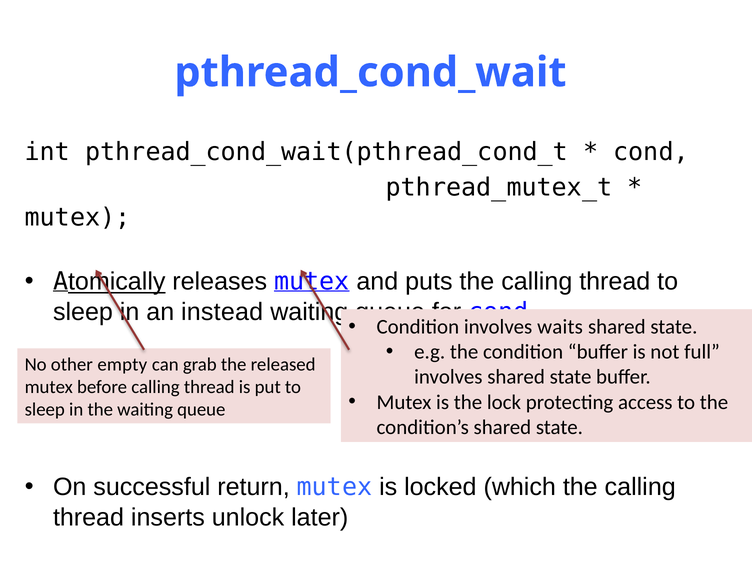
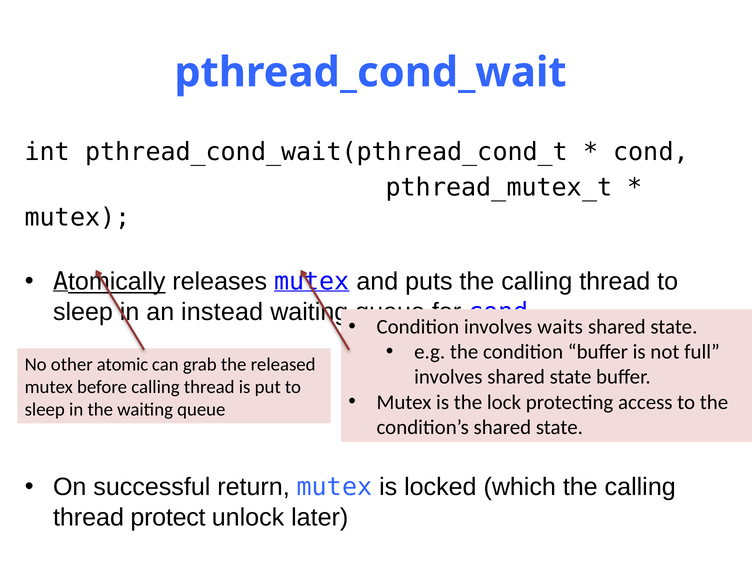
empty: empty -> atomic
inserts: inserts -> protect
